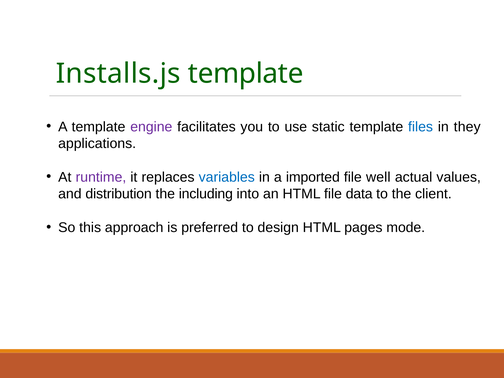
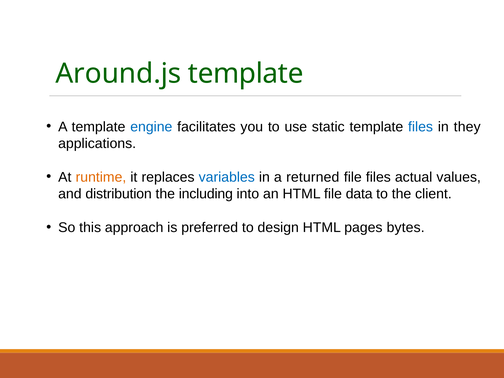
Installs.js: Installs.js -> Around.js
engine colour: purple -> blue
runtime colour: purple -> orange
imported: imported -> returned
file well: well -> files
mode: mode -> bytes
